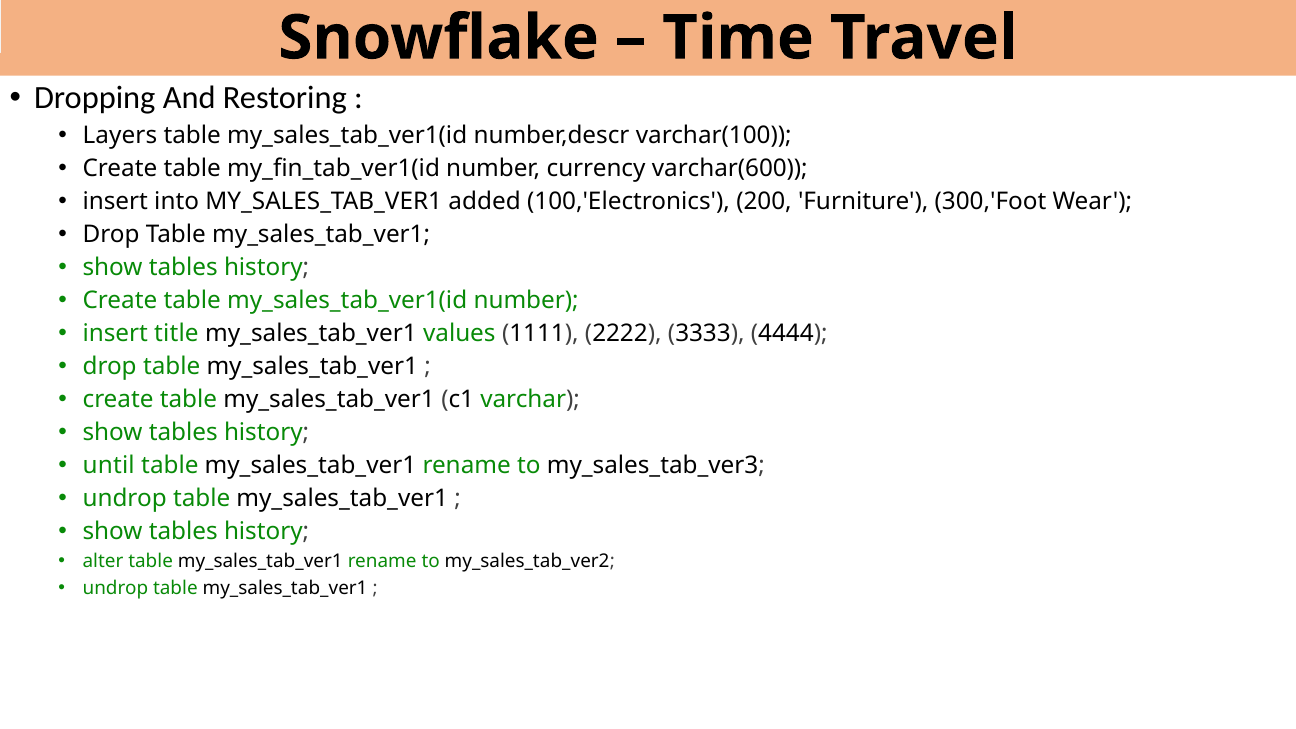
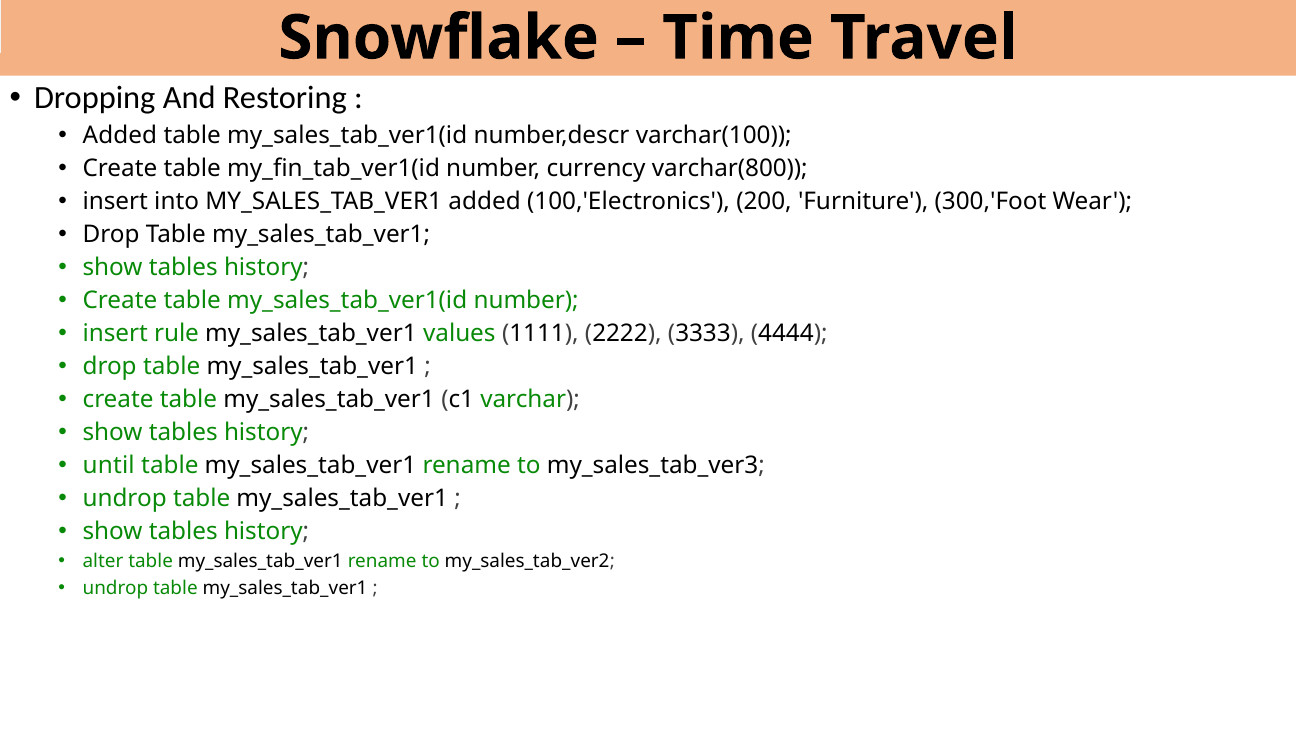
Layers at (120, 135): Layers -> Added
varchar(600: varchar(600 -> varchar(800
title: title -> rule
